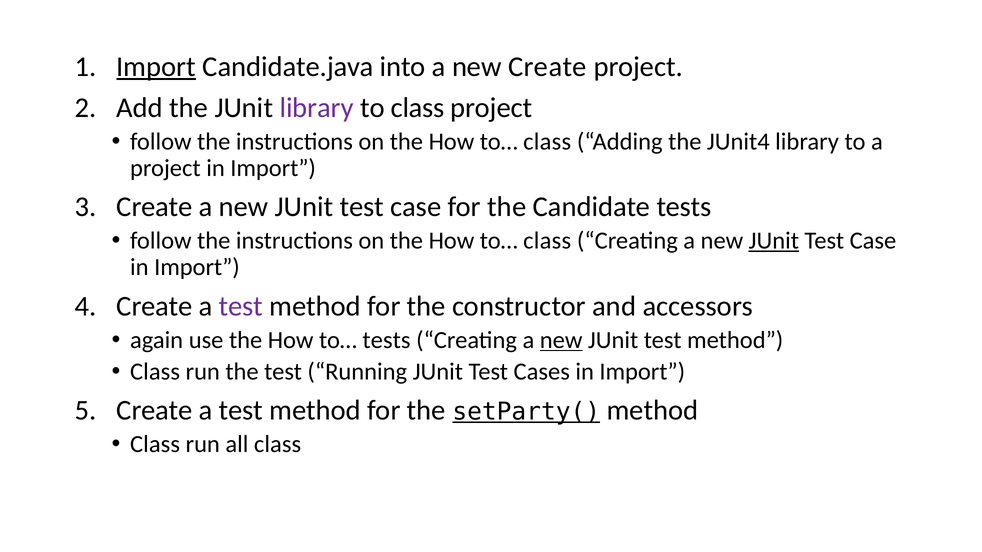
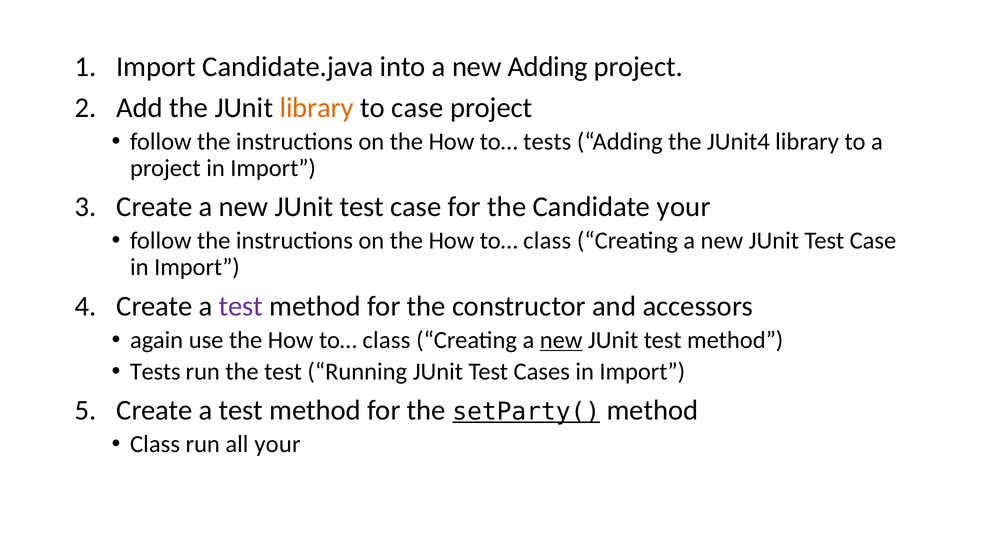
Import at (156, 67) underline: present -> none
new Create: Create -> Adding
library at (317, 108) colour: purple -> orange
to class: class -> case
class at (547, 142): class -> tests
Candidate tests: tests -> your
JUnit at (774, 241) underline: present -> none
tests at (387, 340): tests -> class
Class at (155, 372): Class -> Tests
all class: class -> your
